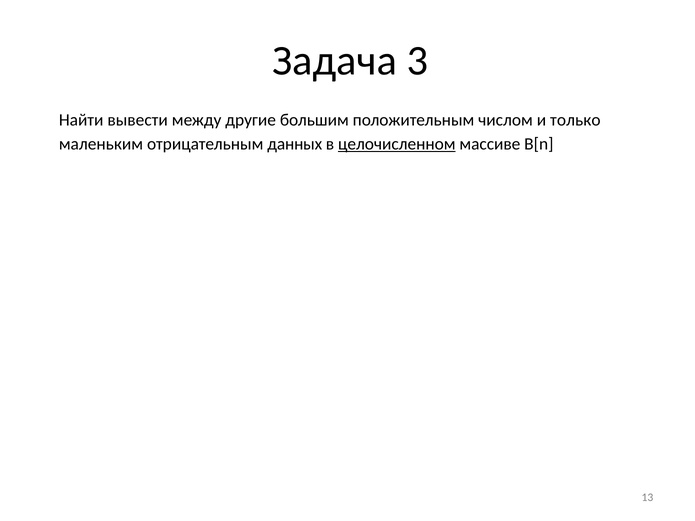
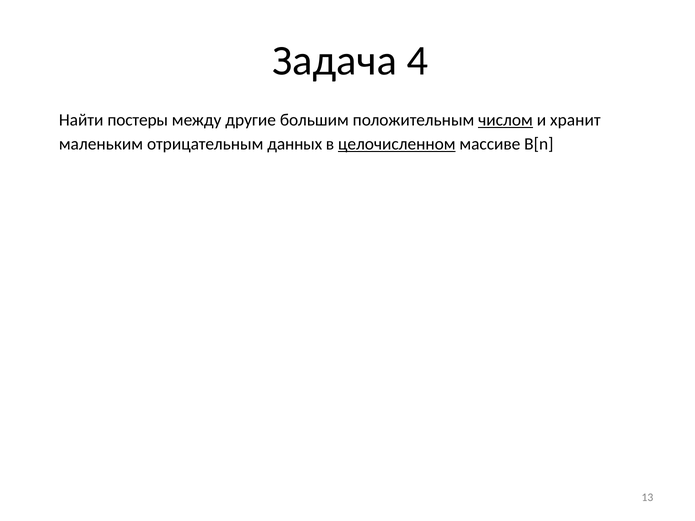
3: 3 -> 4
вывести: вывести -> постеры
числом underline: none -> present
только: только -> хранит
